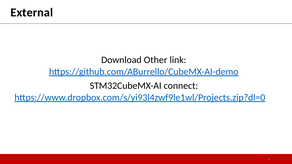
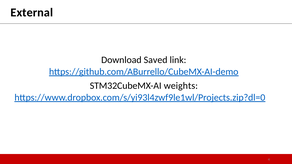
Other: Other -> Saved
connect: connect -> weights
